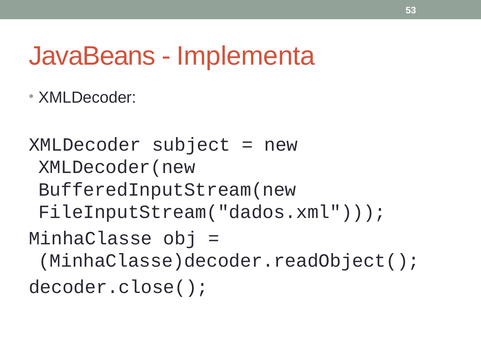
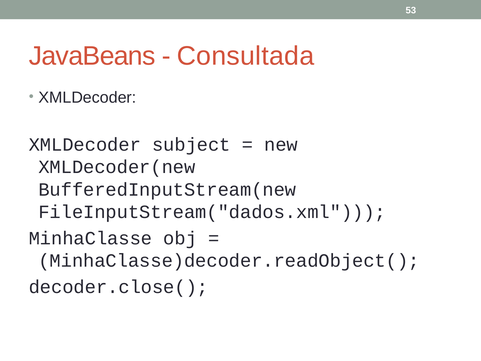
Implementa: Implementa -> Consultada
